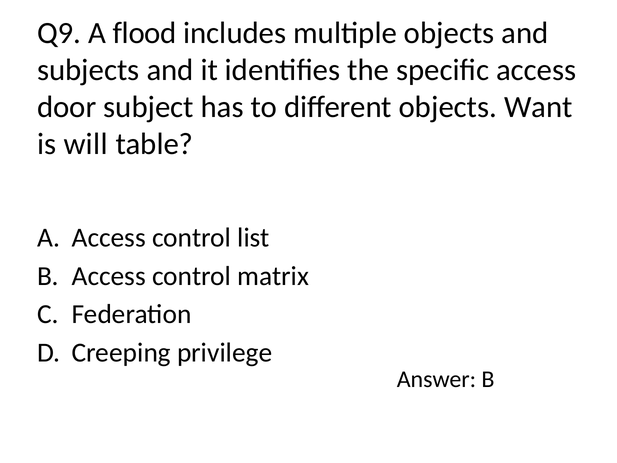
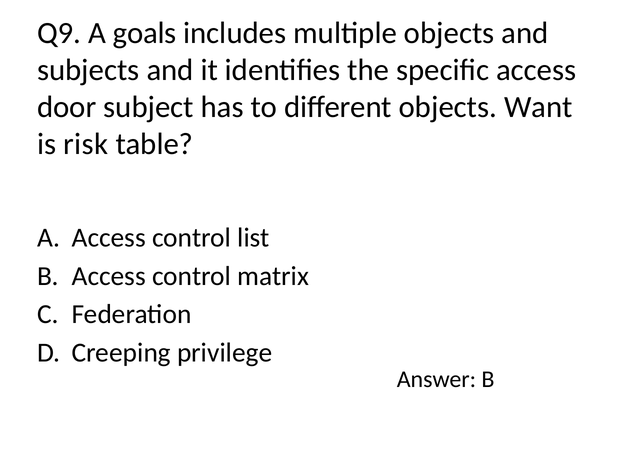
flood: flood -> goals
will: will -> risk
